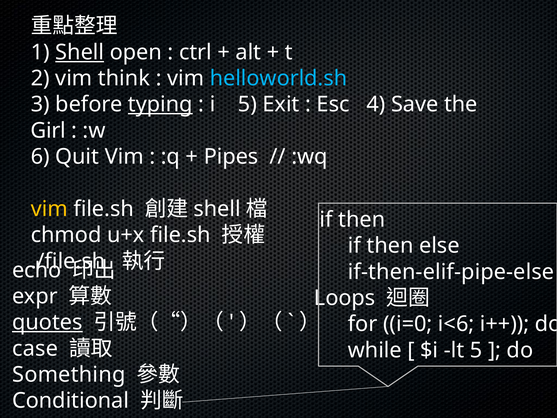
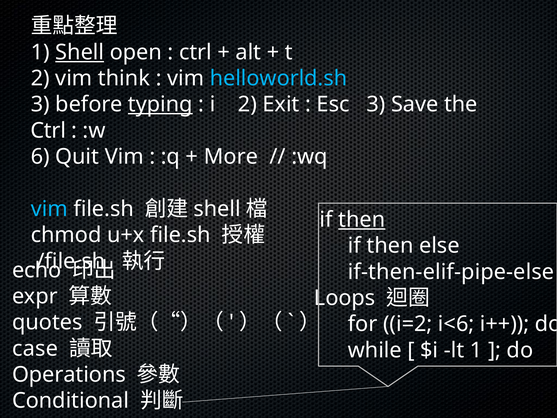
i 5: 5 -> 2
Esc 4: 4 -> 3
Girl at (48, 130): Girl -> Ctrl
Pipes: Pipes -> More
vim at (49, 209) colour: yellow -> light blue
then at (362, 220) underline: none -> present
quotes underline: present -> none
i=0: i=0 -> i=2
lt 5: 5 -> 1
Something: Something -> Operations
